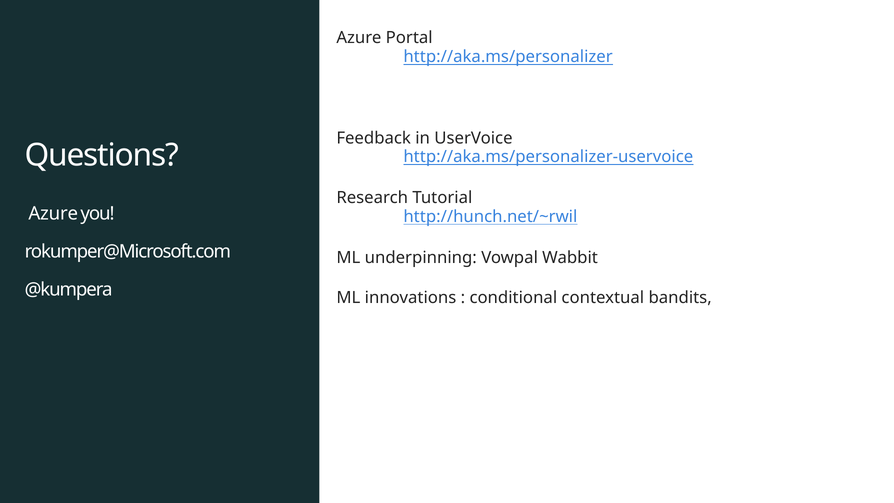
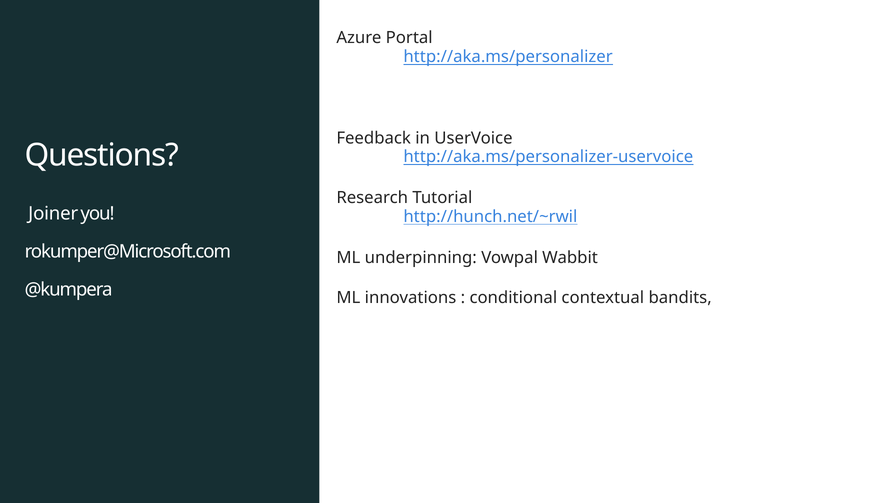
Azure at (53, 214): Azure -> Joiner
